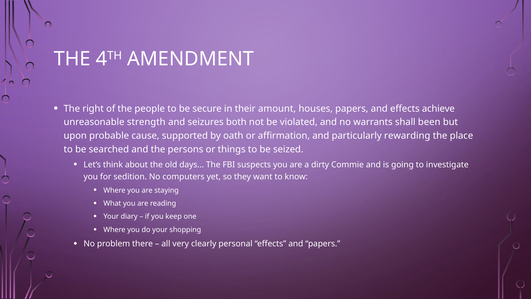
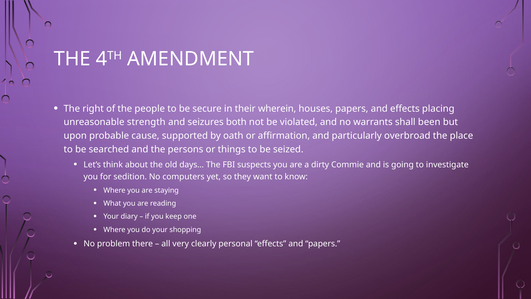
amount: amount -> wherein
achieve: achieve -> placing
rewarding: rewarding -> overbroad
